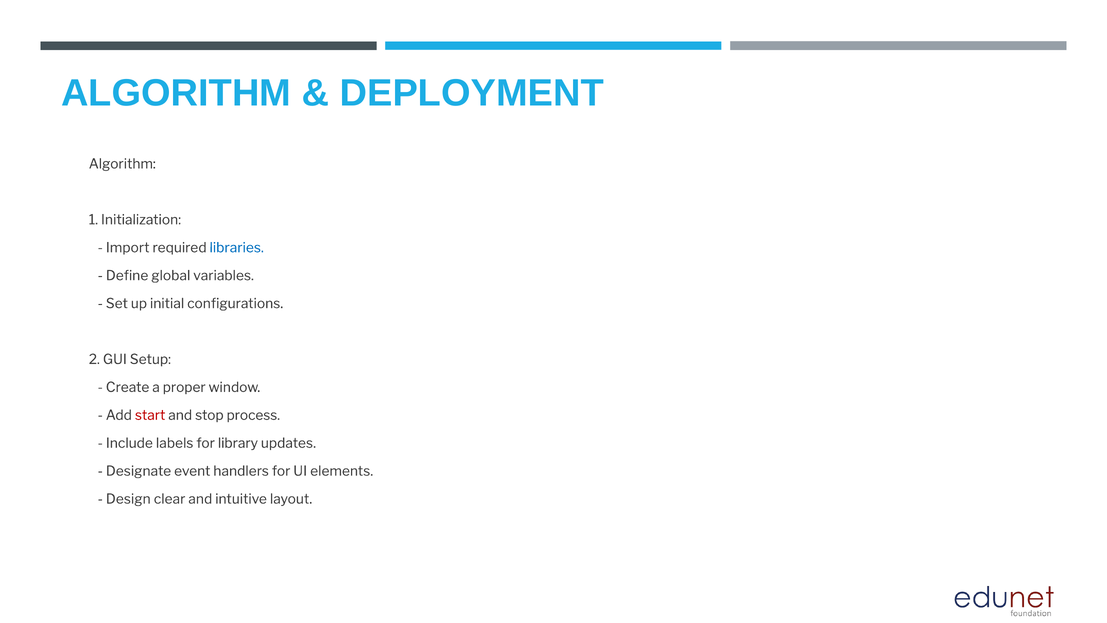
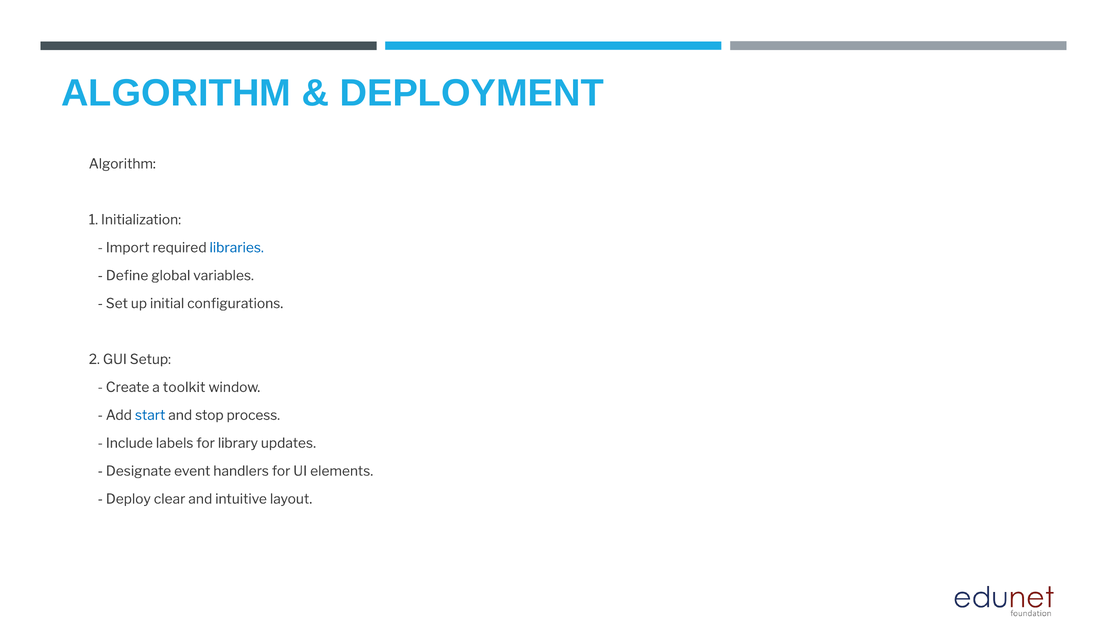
proper: proper -> toolkit
start colour: red -> blue
Design: Design -> Deploy
